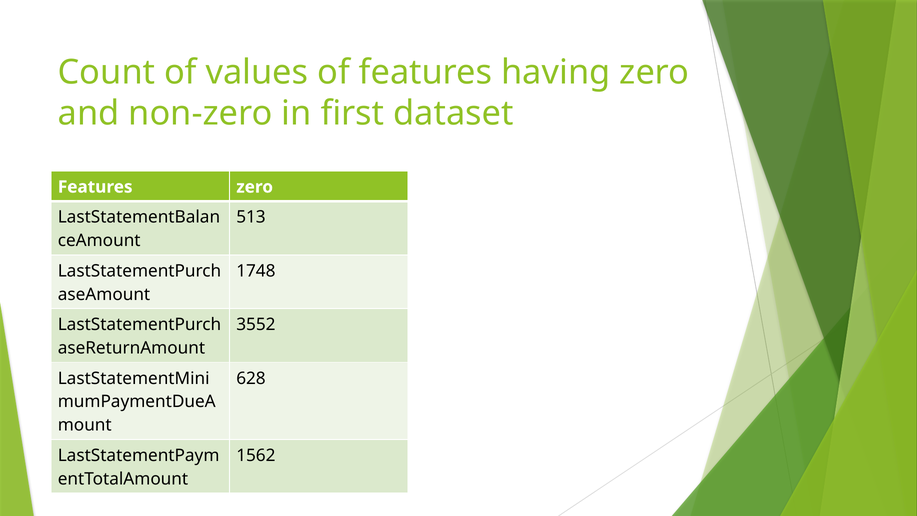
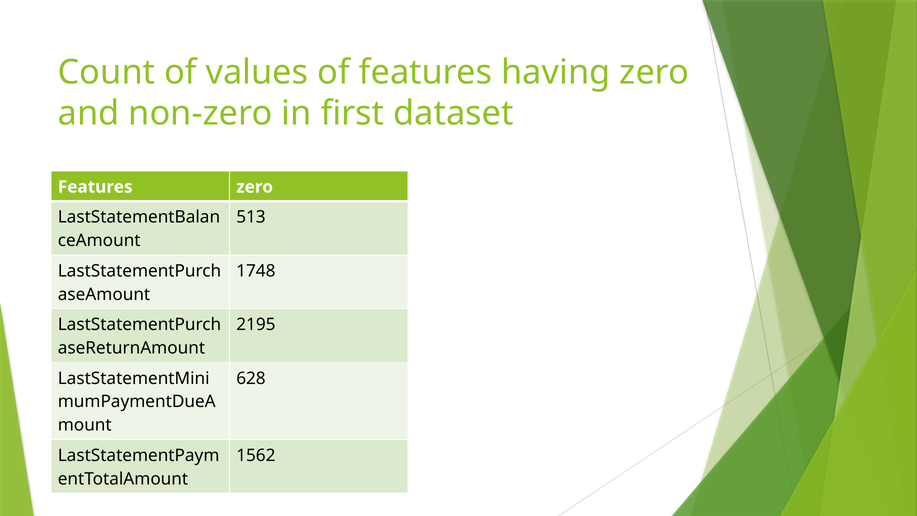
3552: 3552 -> 2195
